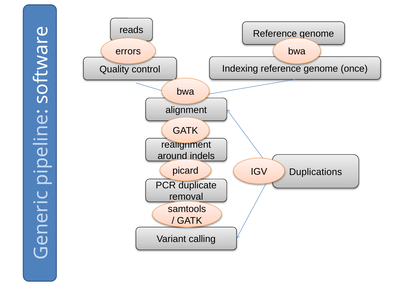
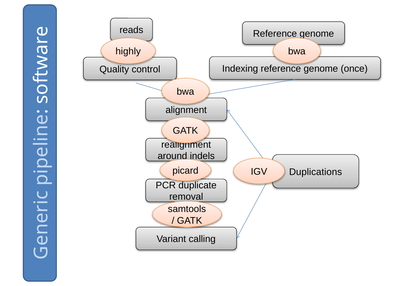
errors: errors -> highly
